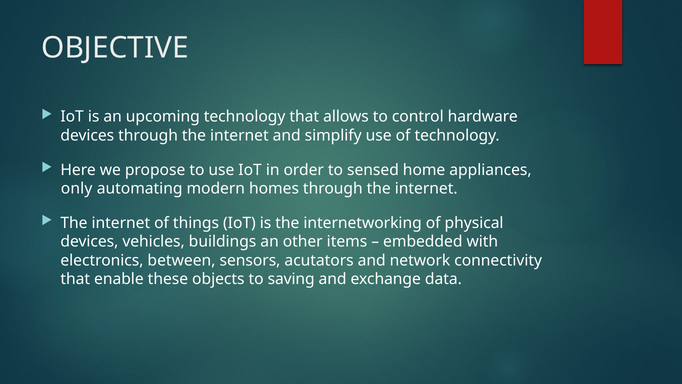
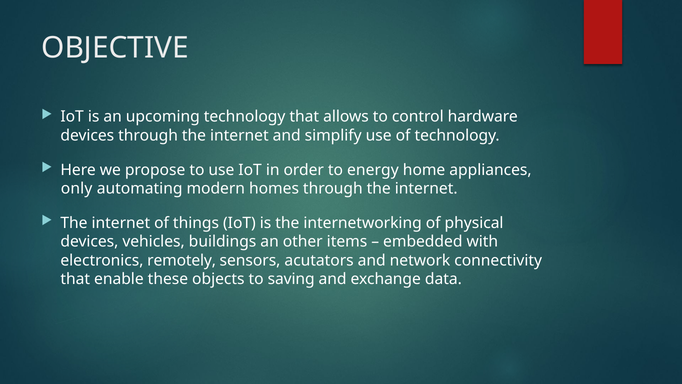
sensed: sensed -> energy
between: between -> remotely
